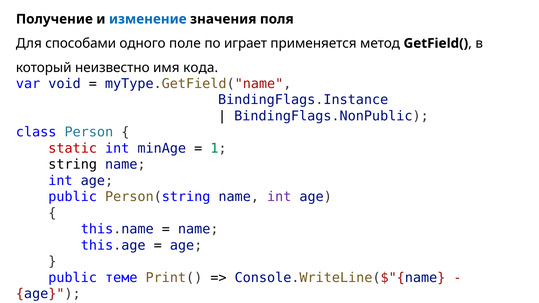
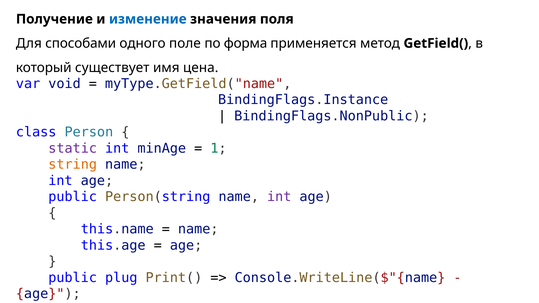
играет: играет -> форма
неизвестно: неизвестно -> существует
кода: кода -> цена
static colour: red -> purple
string colour: black -> orange
теме: теме -> plug
